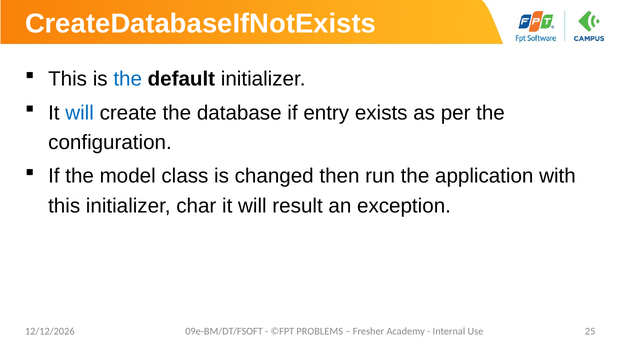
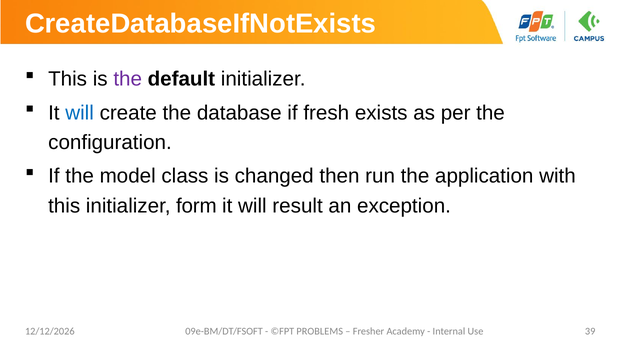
the at (128, 79) colour: blue -> purple
entry: entry -> fresh
char: char -> form
25: 25 -> 39
